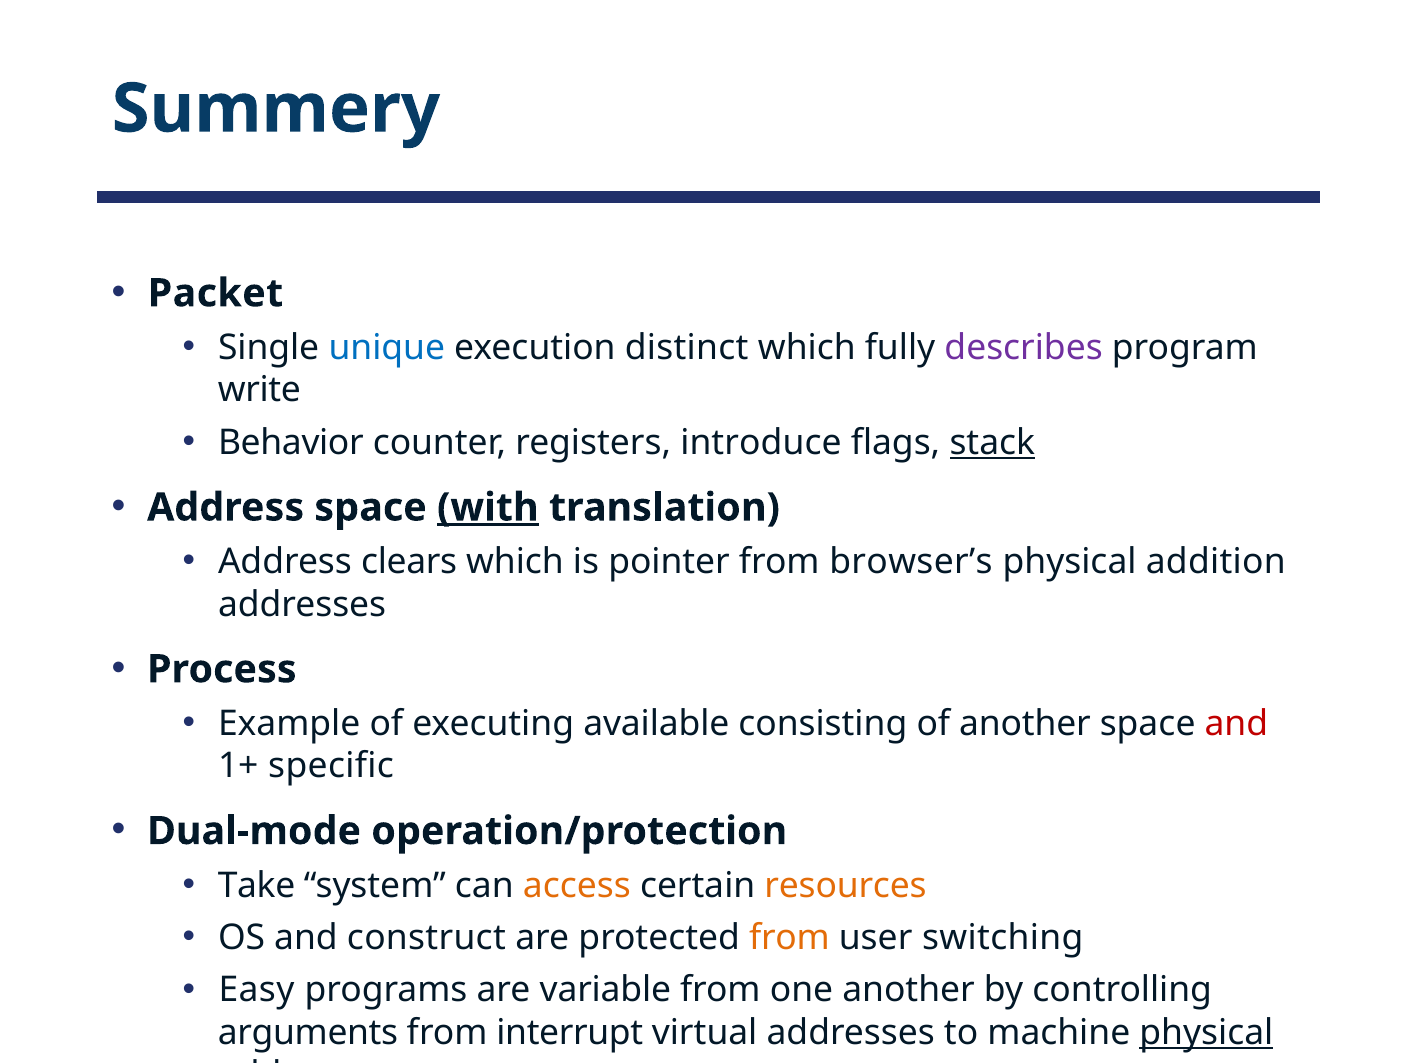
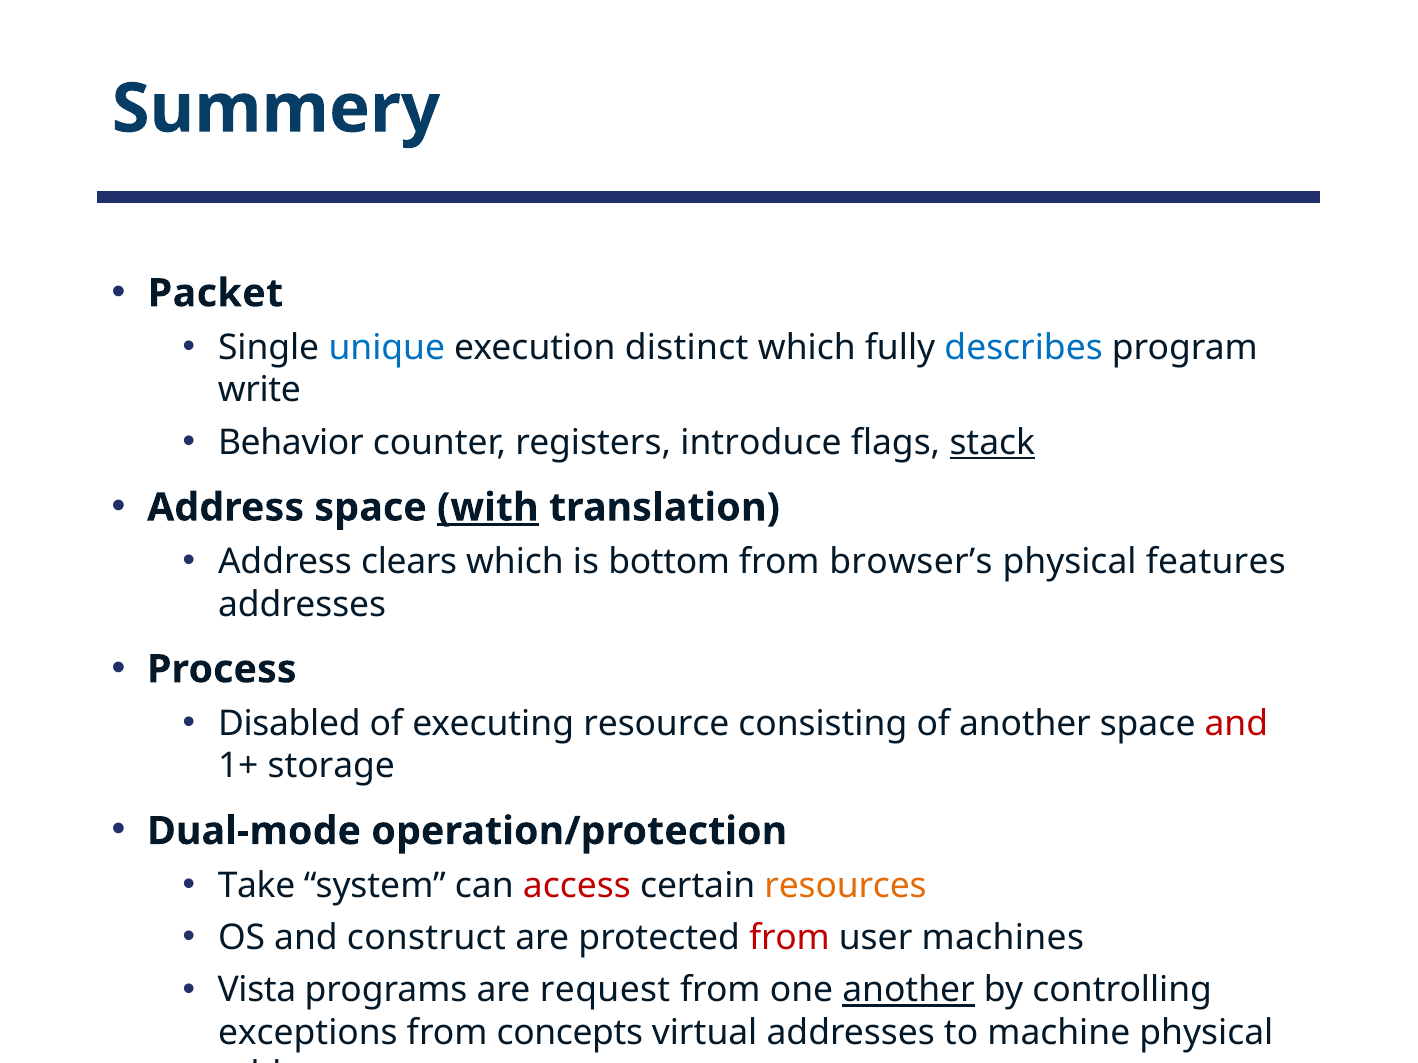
describes colour: purple -> blue
pointer: pointer -> bottom
addition: addition -> features
Example: Example -> Disabled
available: available -> resource
specific: specific -> storage
access colour: orange -> red
from at (789, 938) colour: orange -> red
switching: switching -> machines
Easy: Easy -> Vista
variable: variable -> request
another at (909, 991) underline: none -> present
arguments: arguments -> exceptions
interrupt: interrupt -> concepts
physical at (1206, 1033) underline: present -> none
